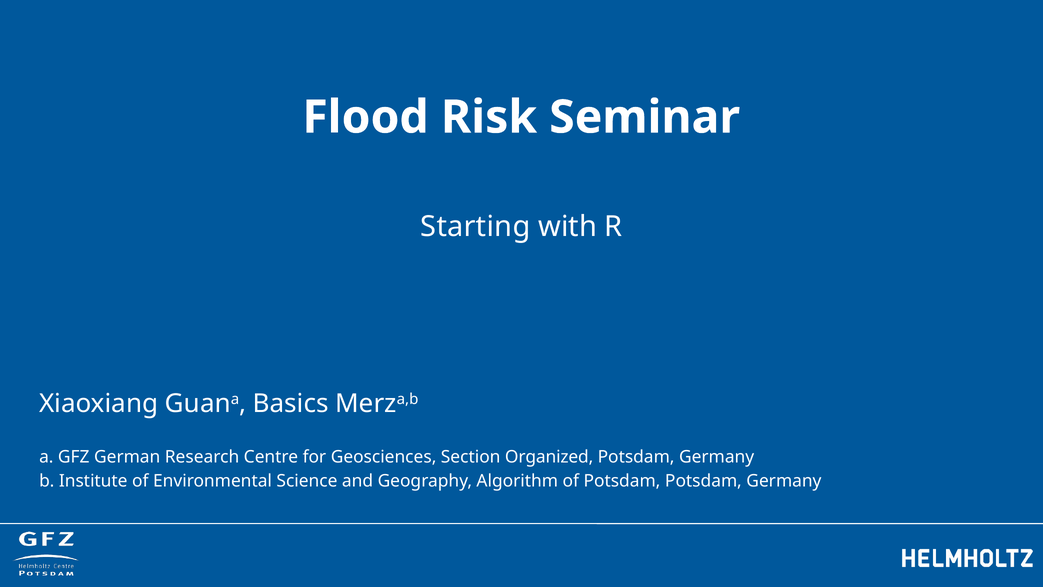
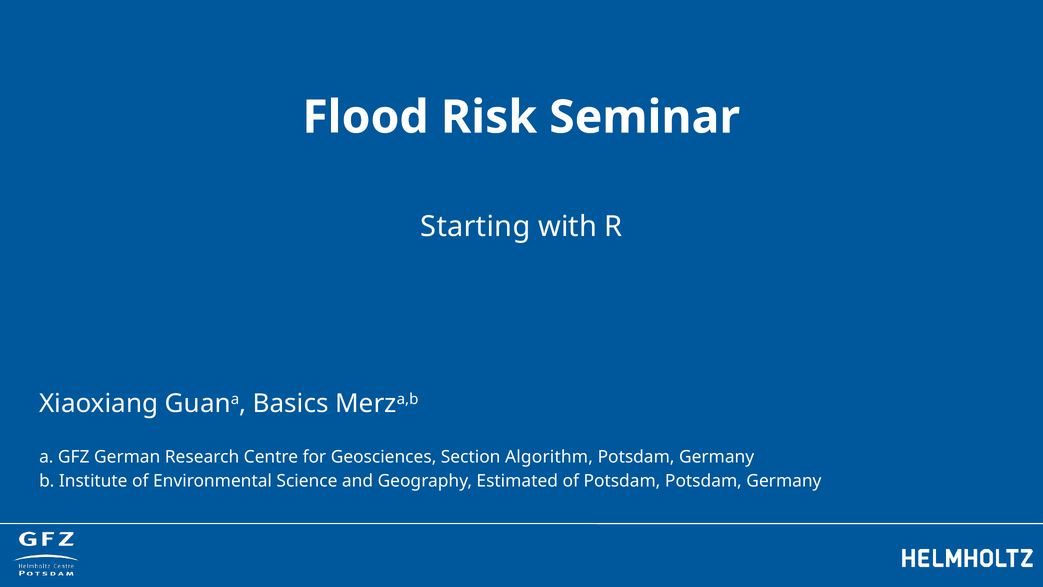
Organized: Organized -> Algorithm
Algorithm: Algorithm -> Estimated
